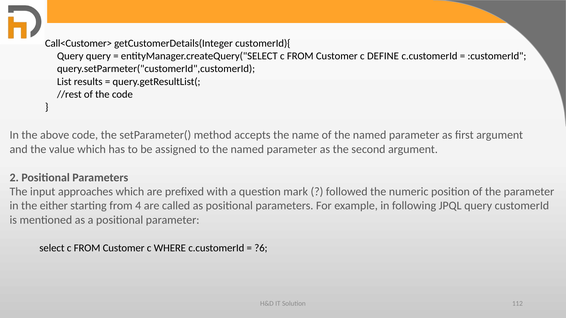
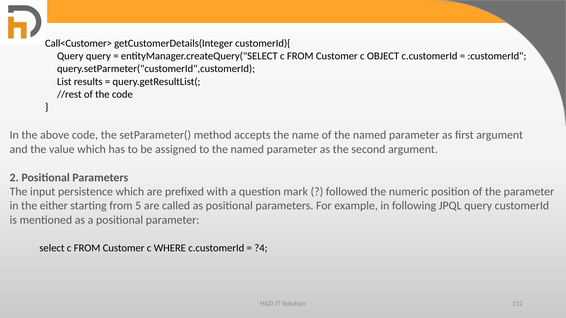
DEFINE: DEFINE -> OBJECT
approaches: approaches -> persistence
4: 4 -> 5
?6: ?6 -> ?4
